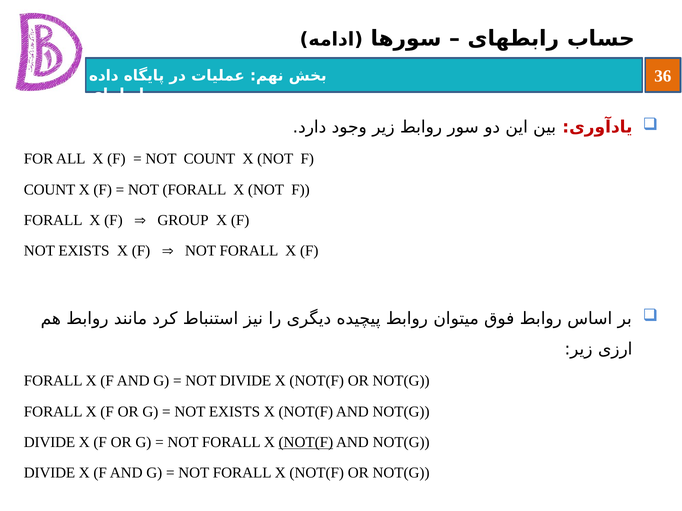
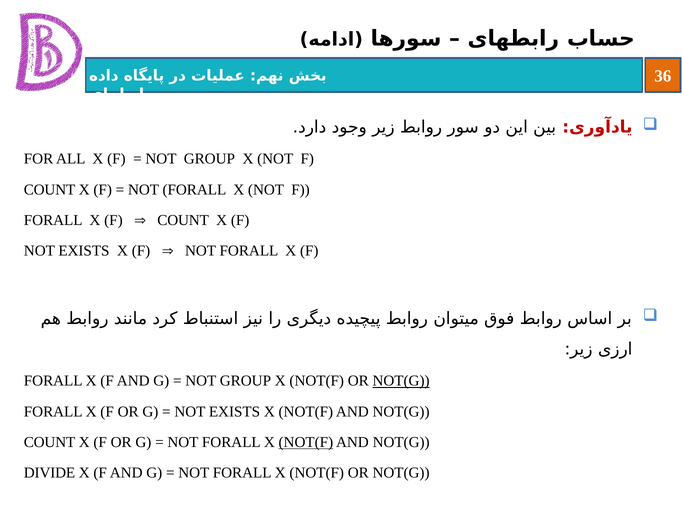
COUNT at (209, 159): COUNT -> GROUP
GROUP at (183, 220): GROUP -> COUNT
DIVIDE at (246, 381): DIVIDE -> GROUP
NOT(G at (401, 381) underline: none -> present
DIVIDE at (50, 443): DIVIDE -> COUNT
